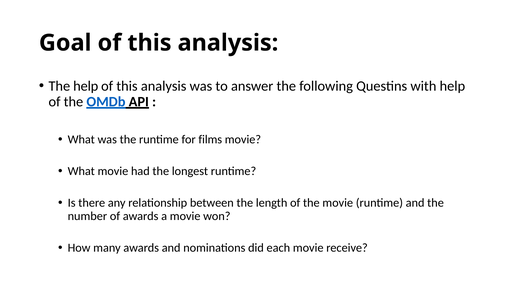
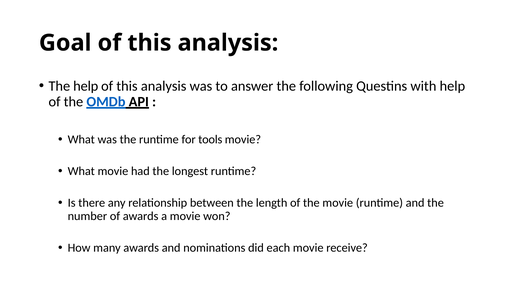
films: films -> tools
